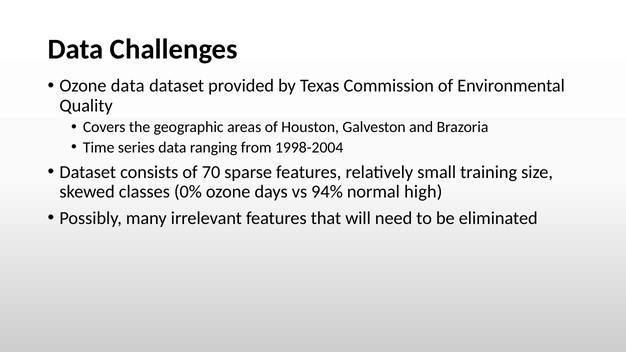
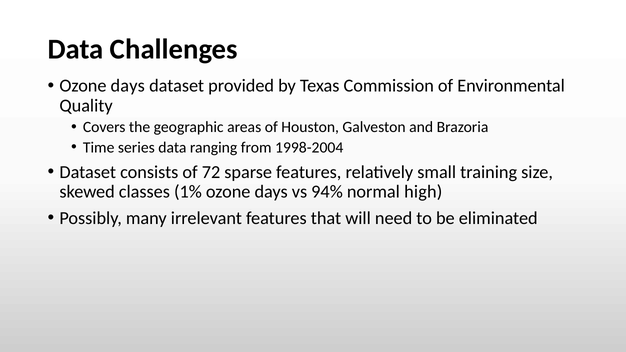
data at (128, 86): data -> days
70: 70 -> 72
0%: 0% -> 1%
